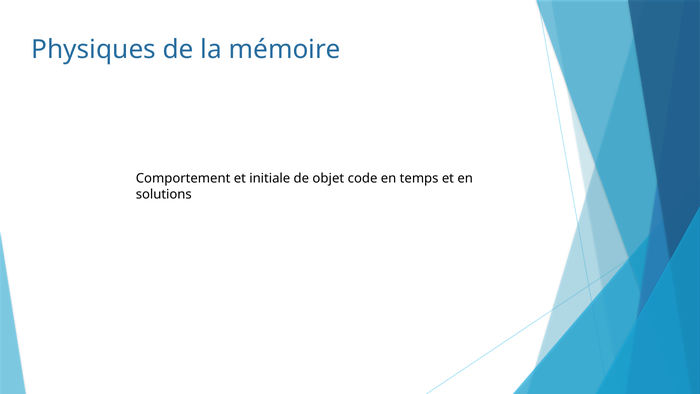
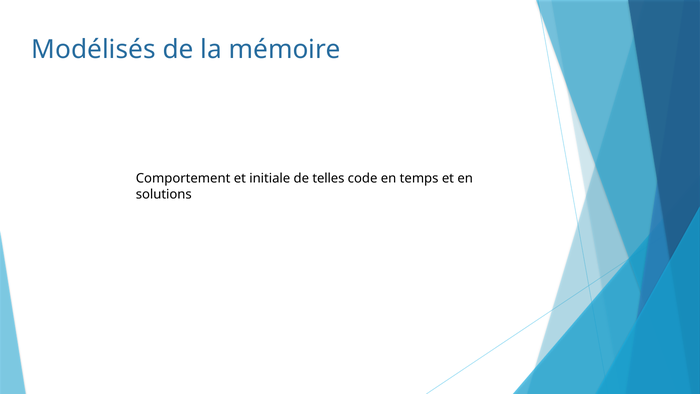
Physiques: Physiques -> Modélisés
objet: objet -> telles
